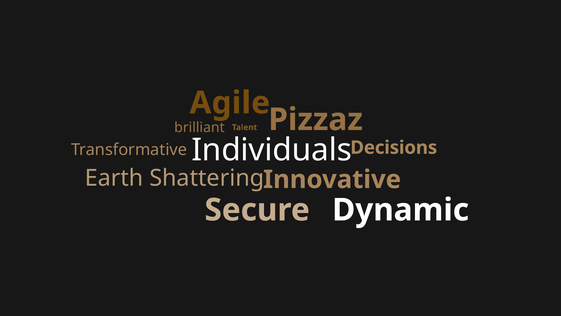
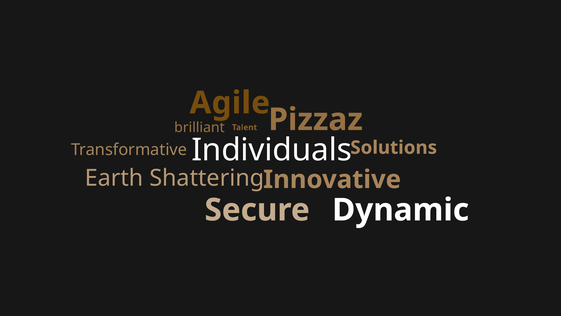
Decisions: Decisions -> Solutions
